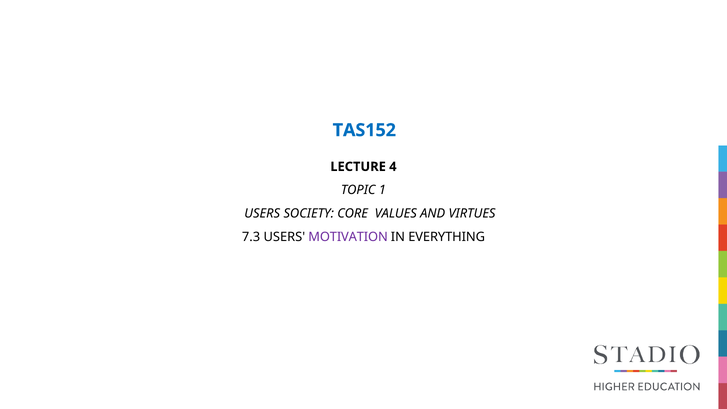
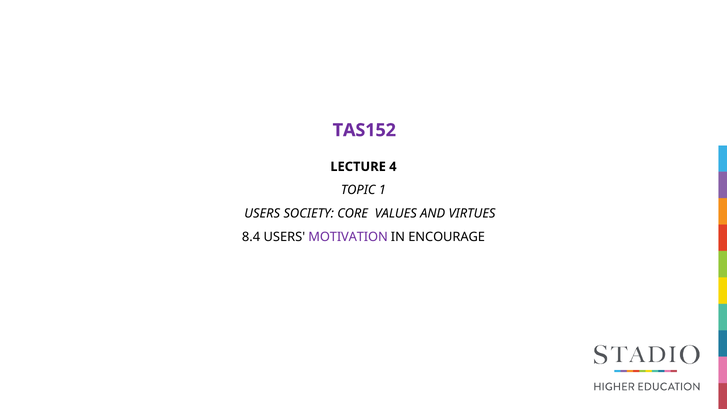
TAS152 colour: blue -> purple
7.3: 7.3 -> 8.4
EVERYTHING: EVERYTHING -> ENCOURAGE
